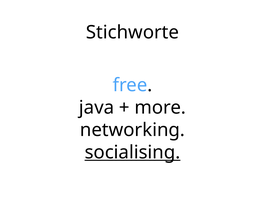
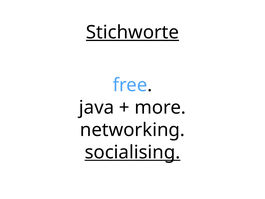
Stichworte underline: none -> present
